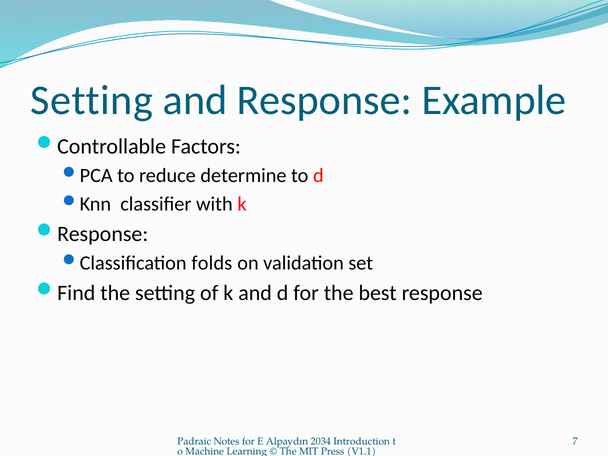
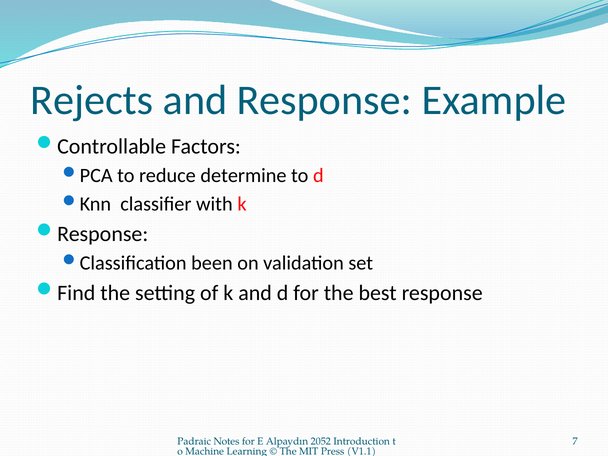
Setting at (92, 100): Setting -> Rejects
folds: folds -> been
2034: 2034 -> 2052
